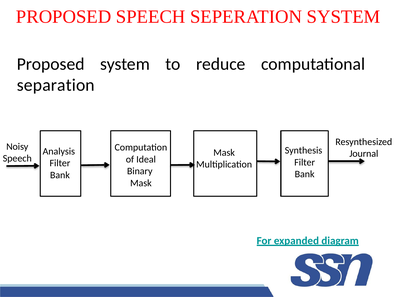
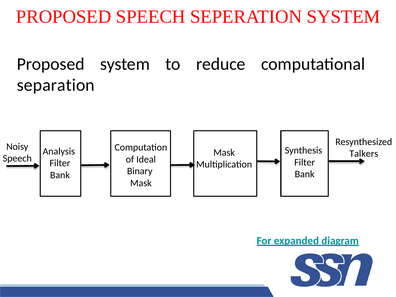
Journal: Journal -> Talkers
